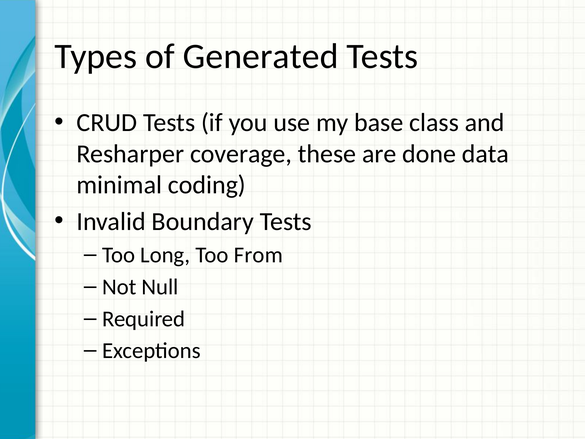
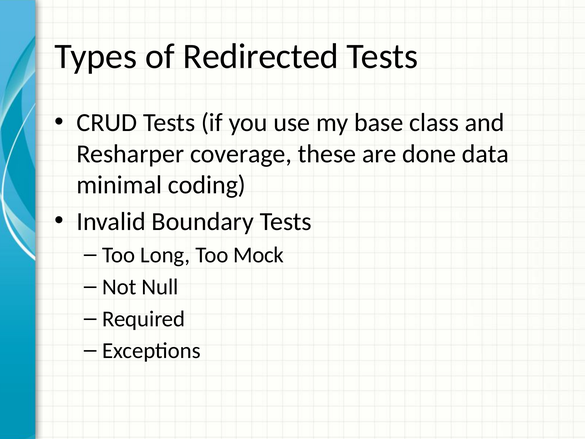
Generated: Generated -> Redirected
From: From -> Mock
